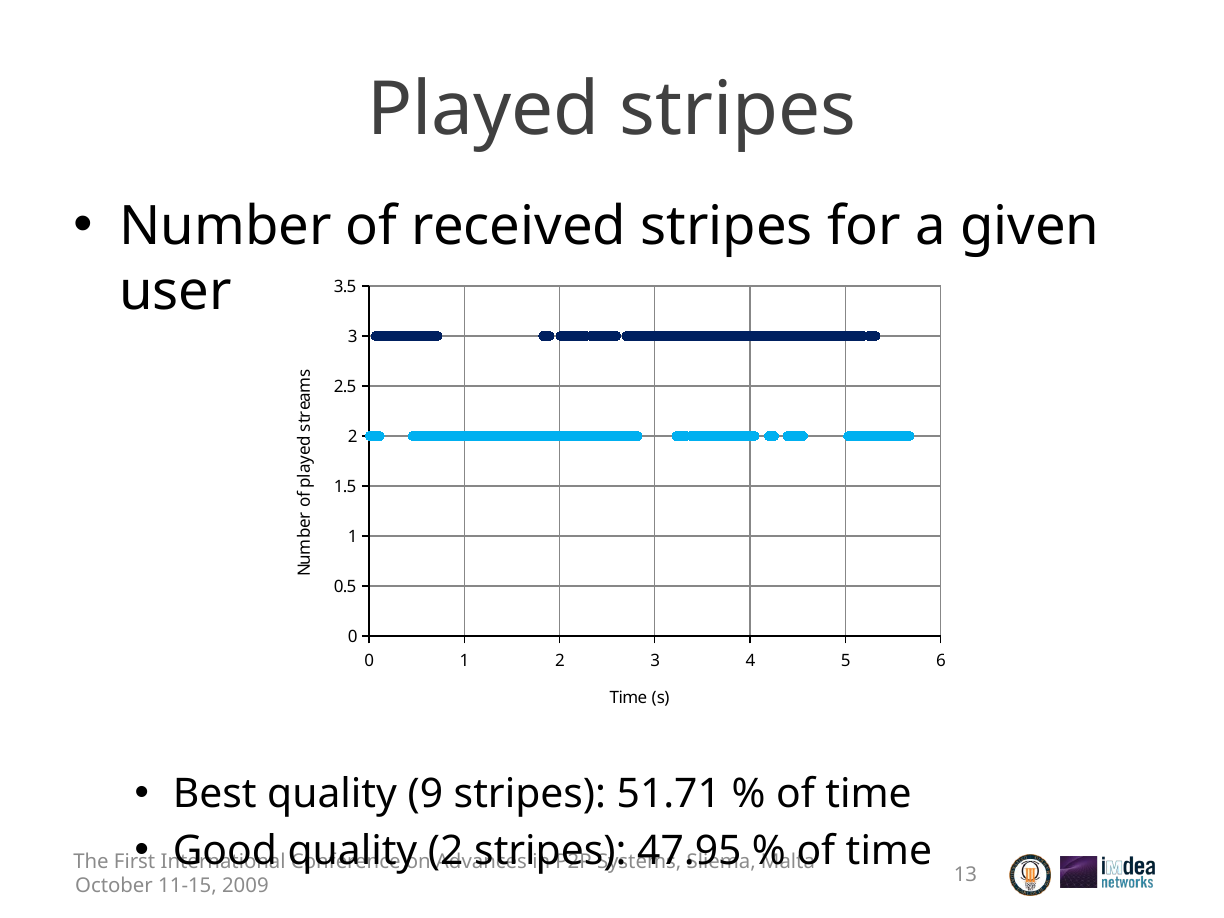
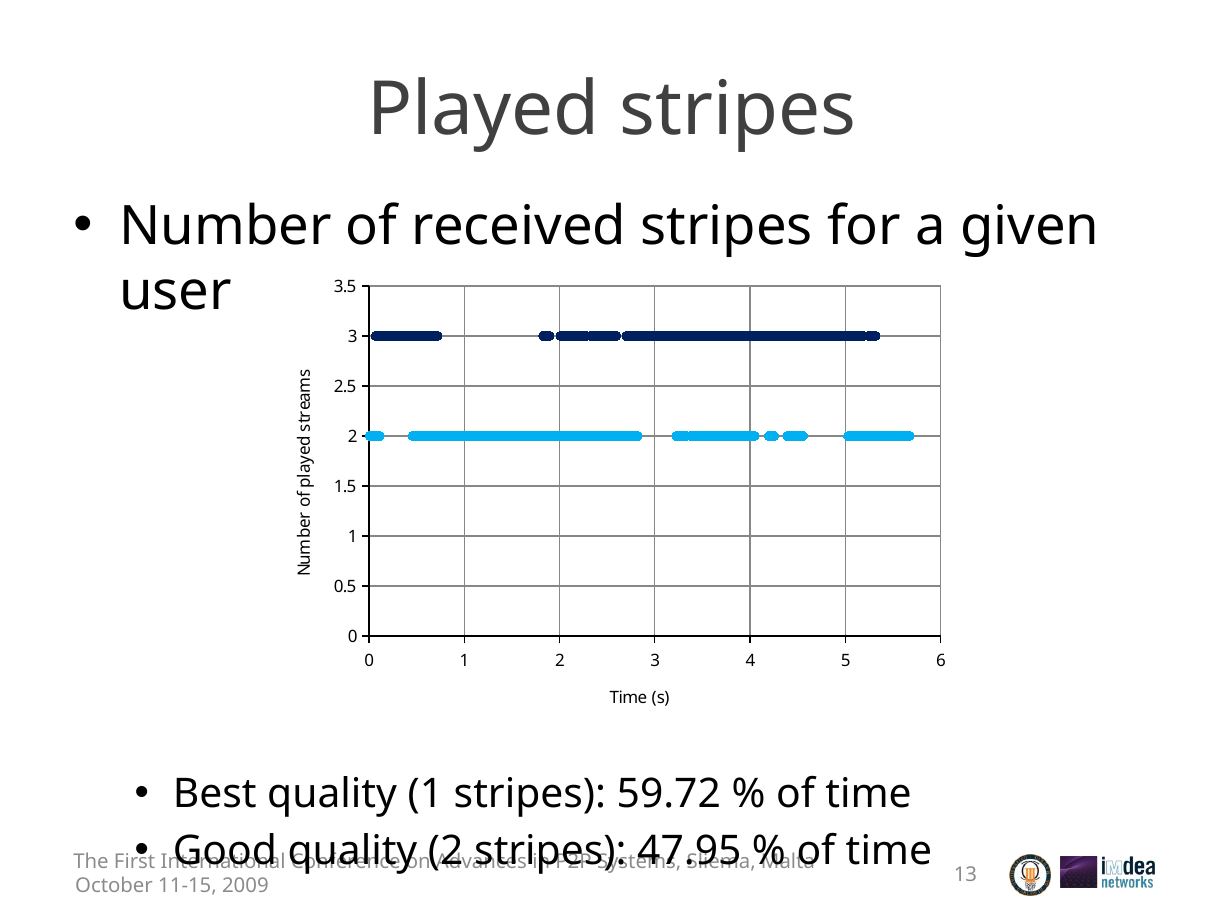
quality 9: 9 -> 1
51.71: 51.71 -> 59.72
